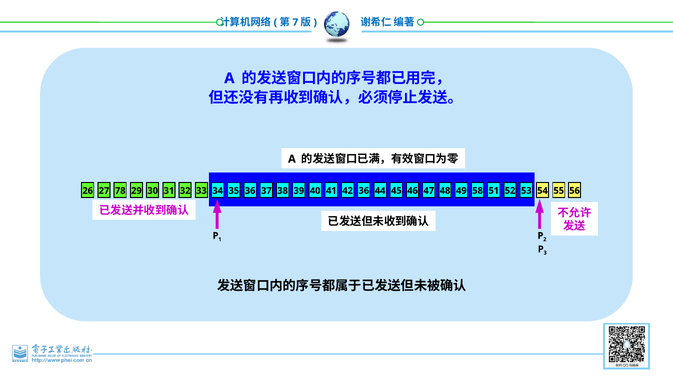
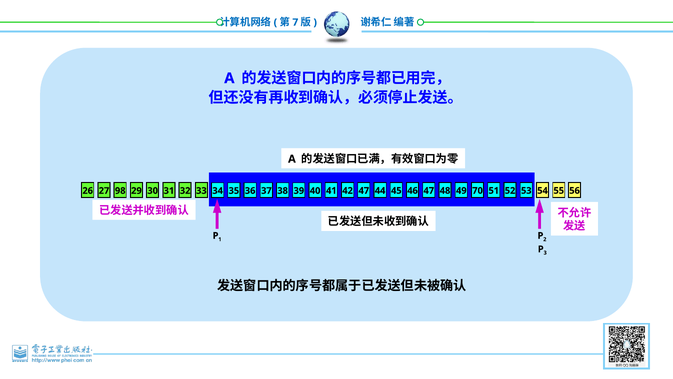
78: 78 -> 98
42 36: 36 -> 47
58: 58 -> 70
